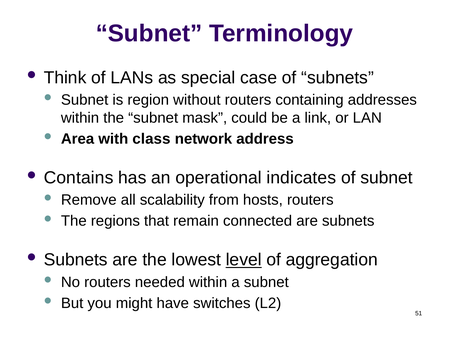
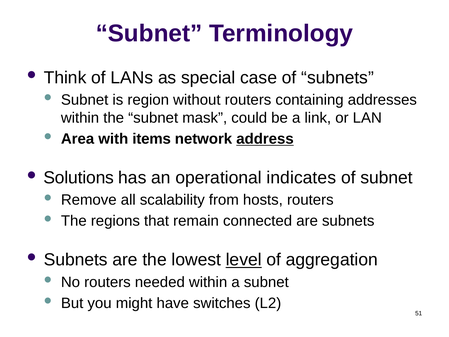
class: class -> items
address underline: none -> present
Contains: Contains -> Solutions
